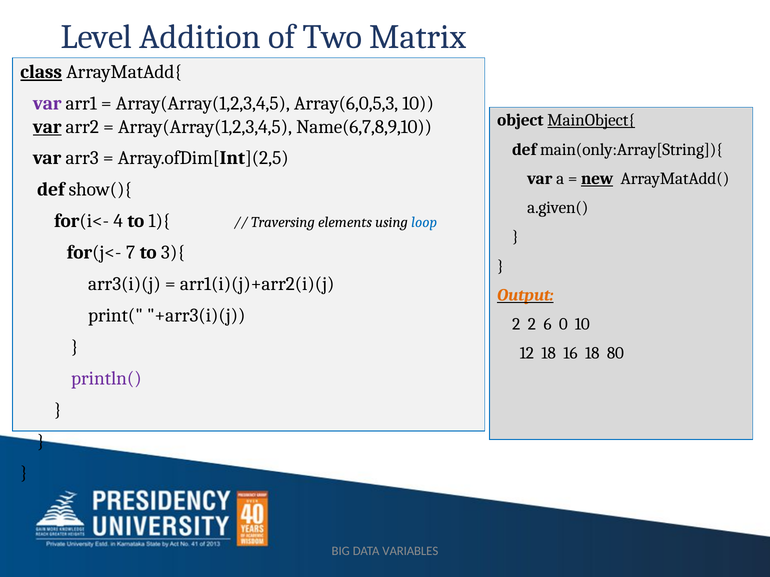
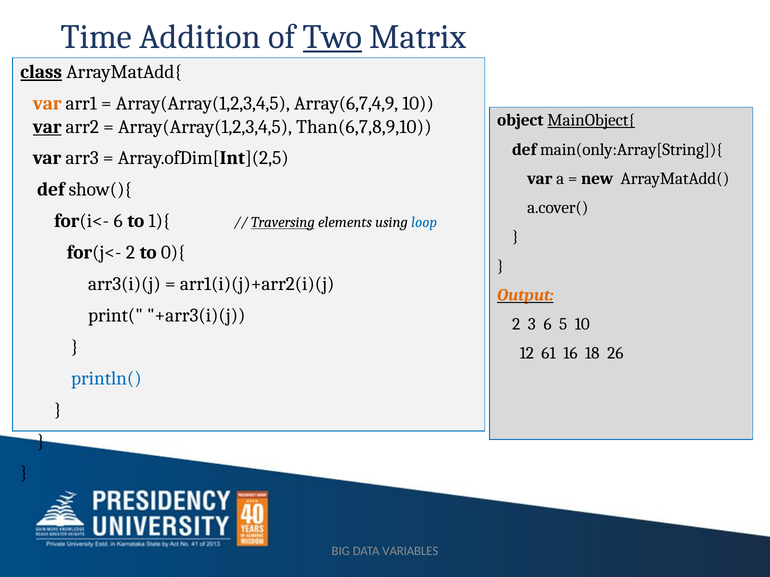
Level: Level -> Time
Two underline: none -> present
var at (47, 104) colour: purple -> orange
Array(6,0,5,3: Array(6,0,5,3 -> Array(6,7,4,9
Name(6,7,8,9,10: Name(6,7,8,9,10 -> Than(6,7,8,9,10
new underline: present -> none
a.given(: a.given( -> a.cover(
for(i<- 4: 4 -> 6
Traversing underline: none -> present
for(j<- 7: 7 -> 2
3){: 3){ -> 0){
2 2: 2 -> 3
0: 0 -> 5
12 18: 18 -> 61
80: 80 -> 26
println( colour: purple -> blue
